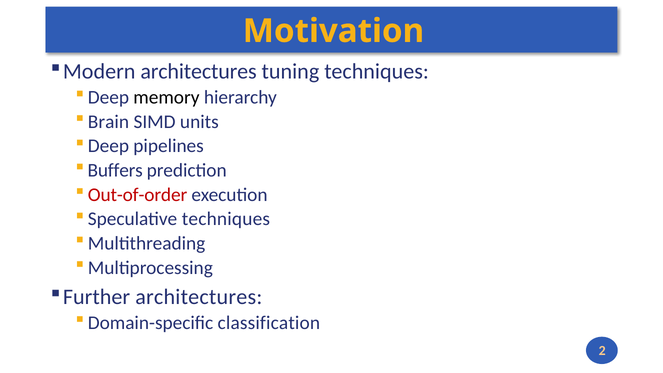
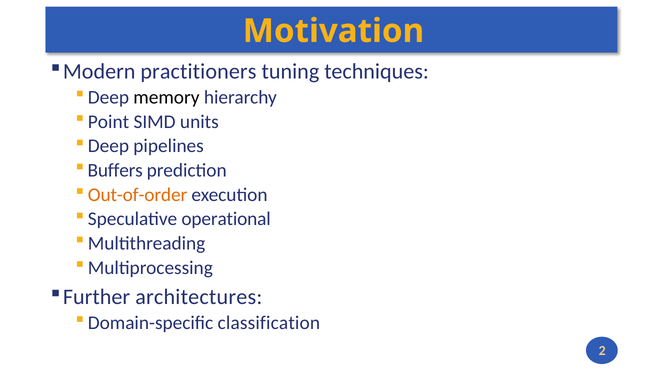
Modern architectures: architectures -> practitioners
Brain: Brain -> Point
Out-of-order colour: red -> orange
Speculative techniques: techniques -> operational
